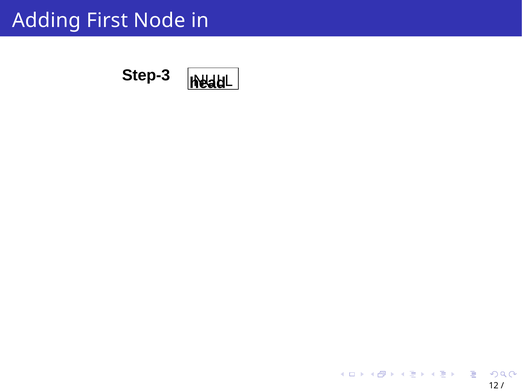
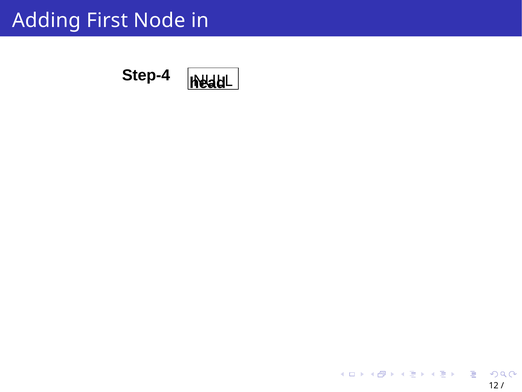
Step-3: Step-3 -> Step-4
